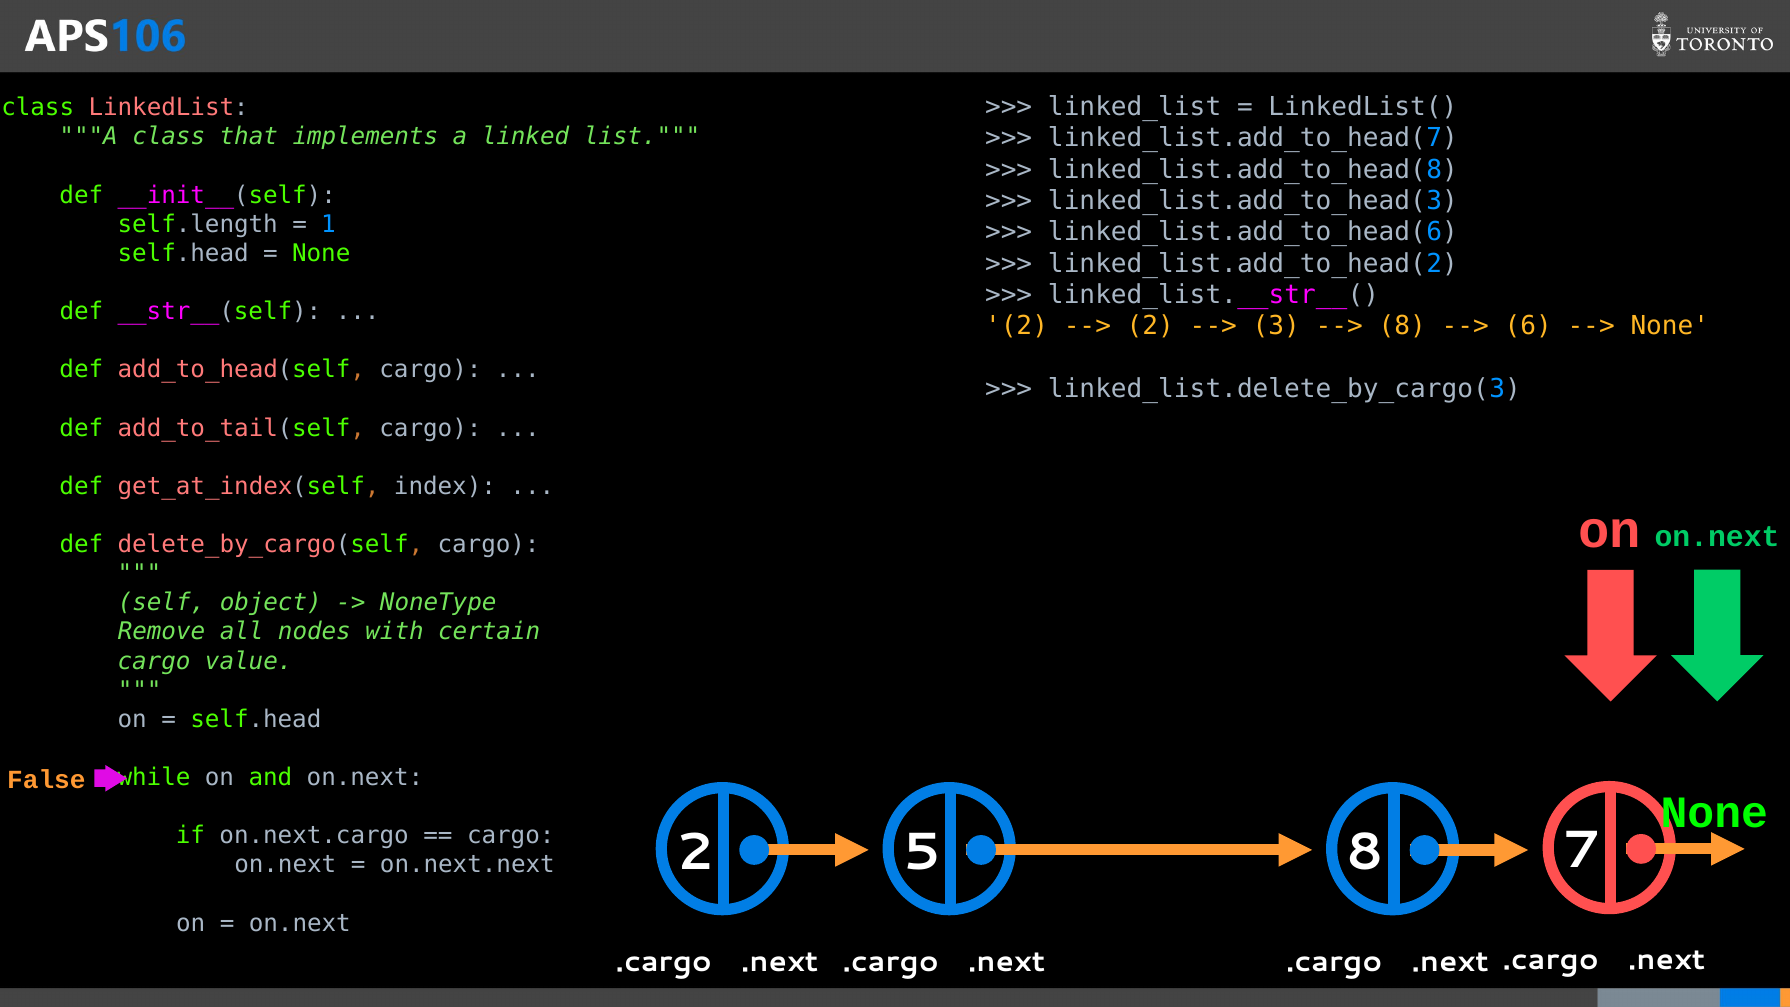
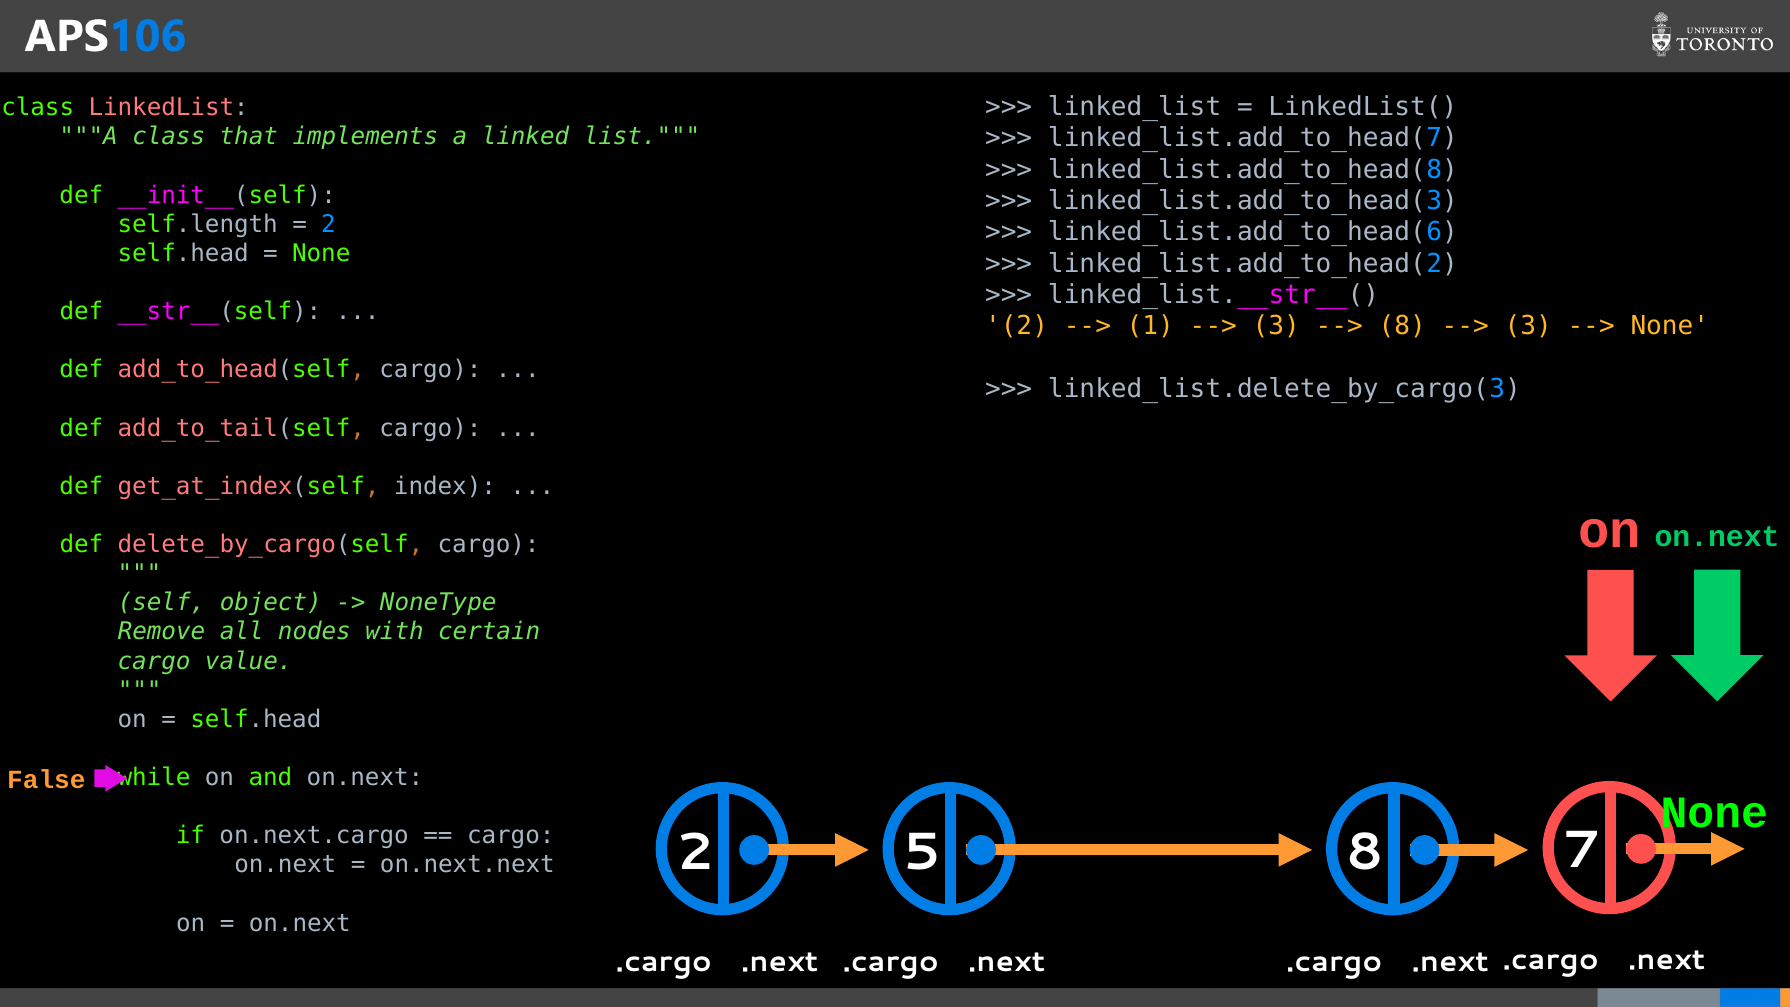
1 at (329, 224): 1 -> 2
2 at (1150, 326): 2 -> 1
6 at (1528, 326): 6 -> 3
